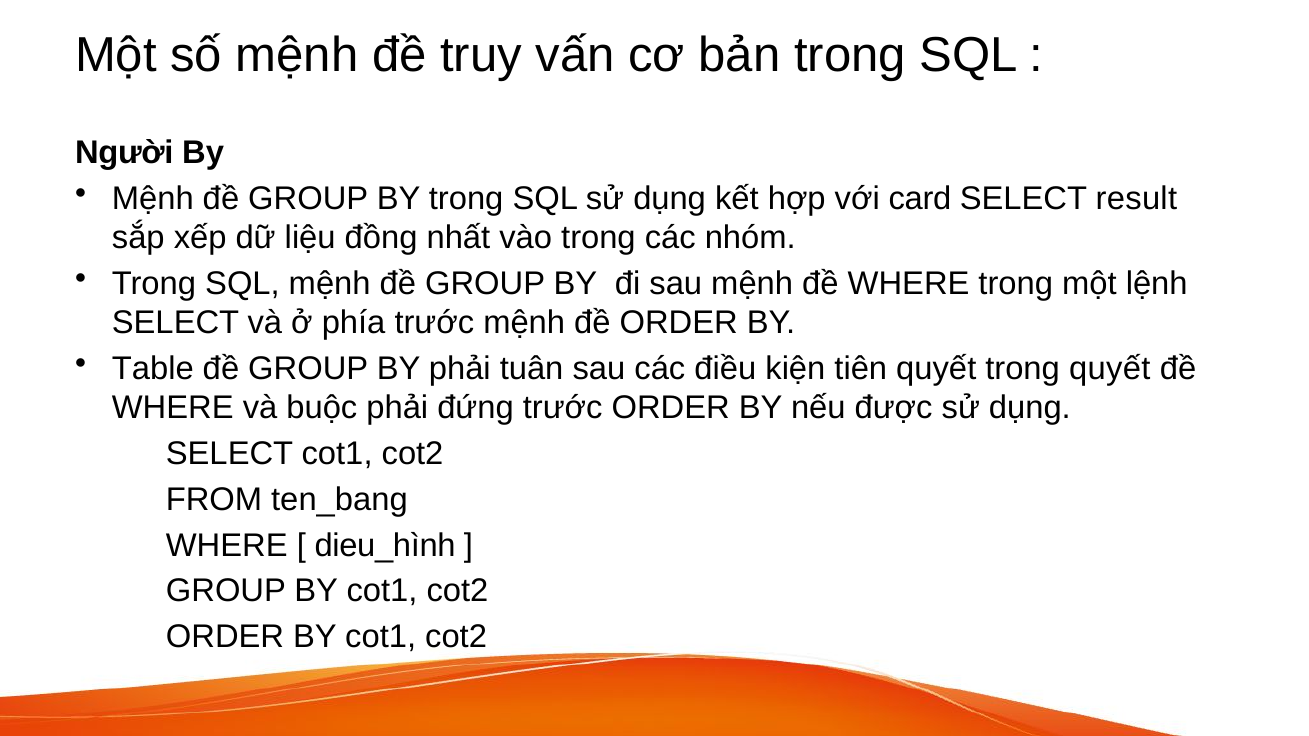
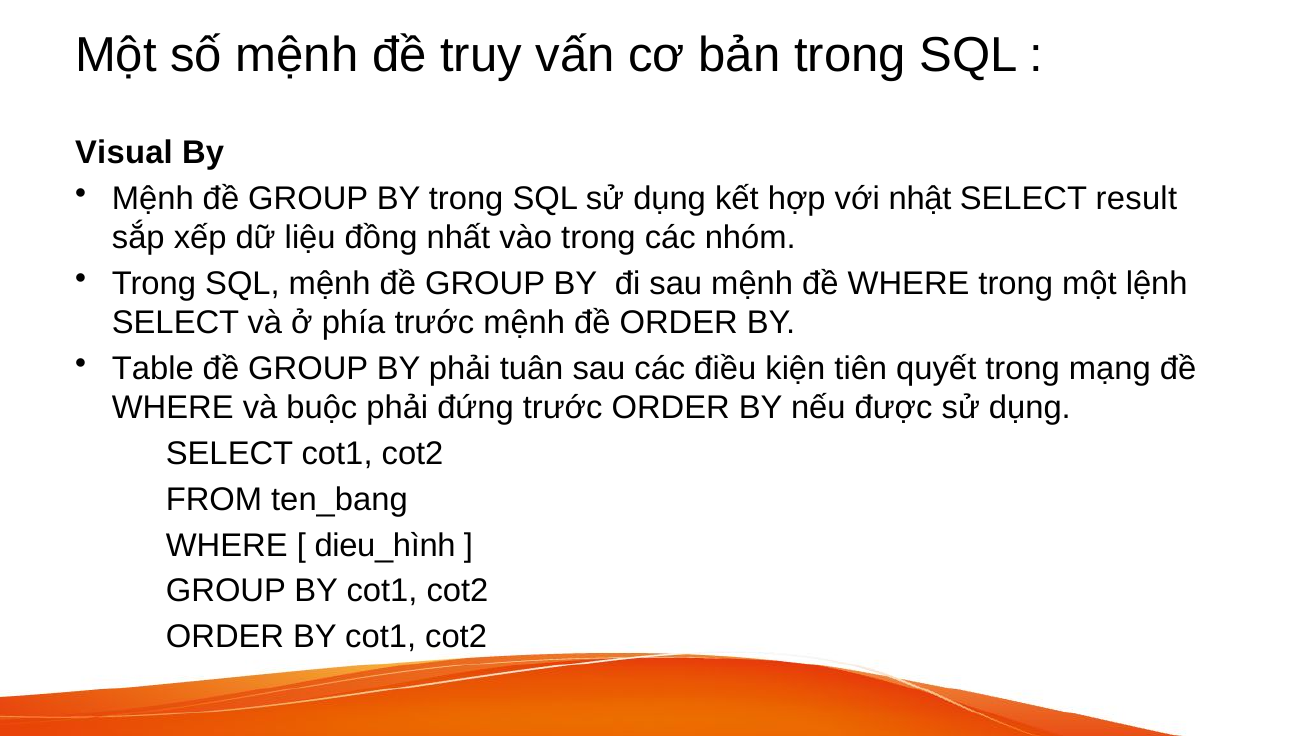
Người: Người -> Visual
card: card -> nhật
trong quyết: quyết -> mạng
